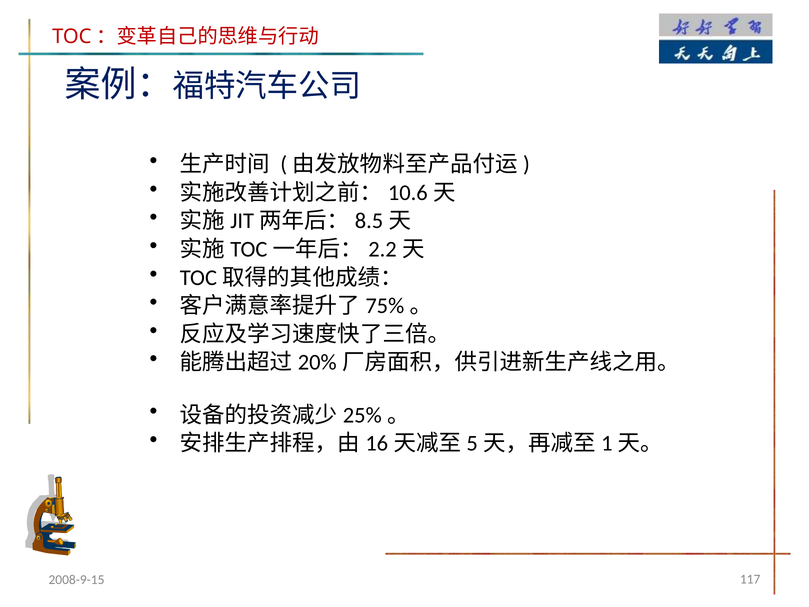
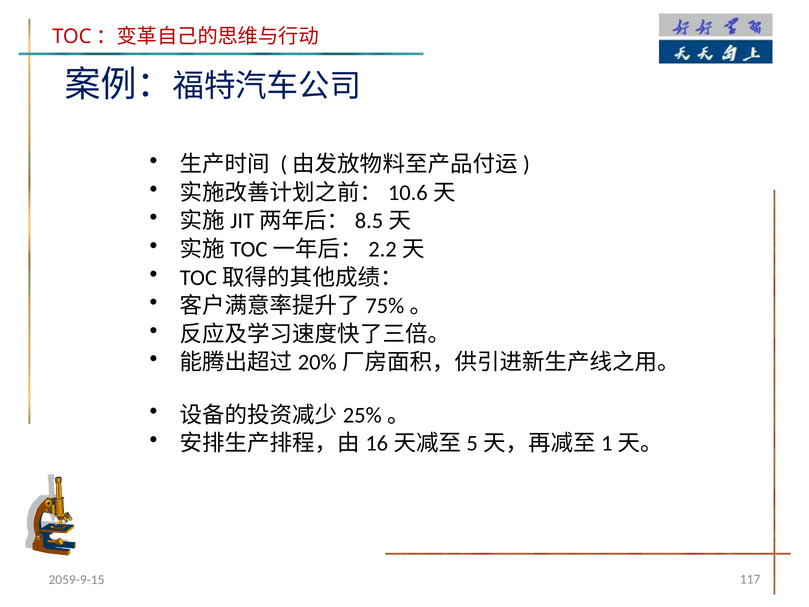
2008-9-15: 2008-9-15 -> 2059-9-15
